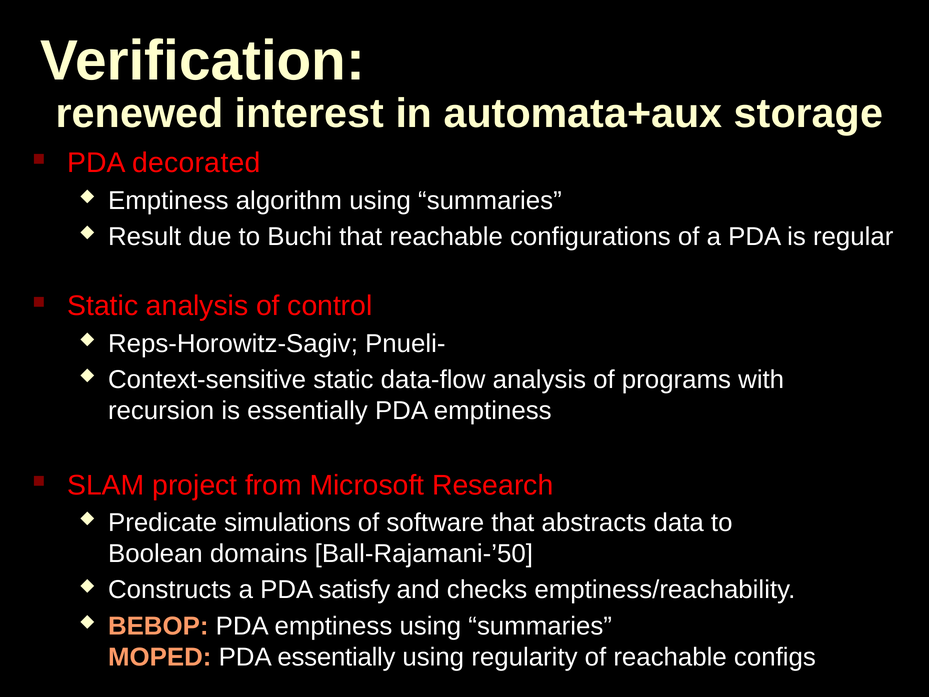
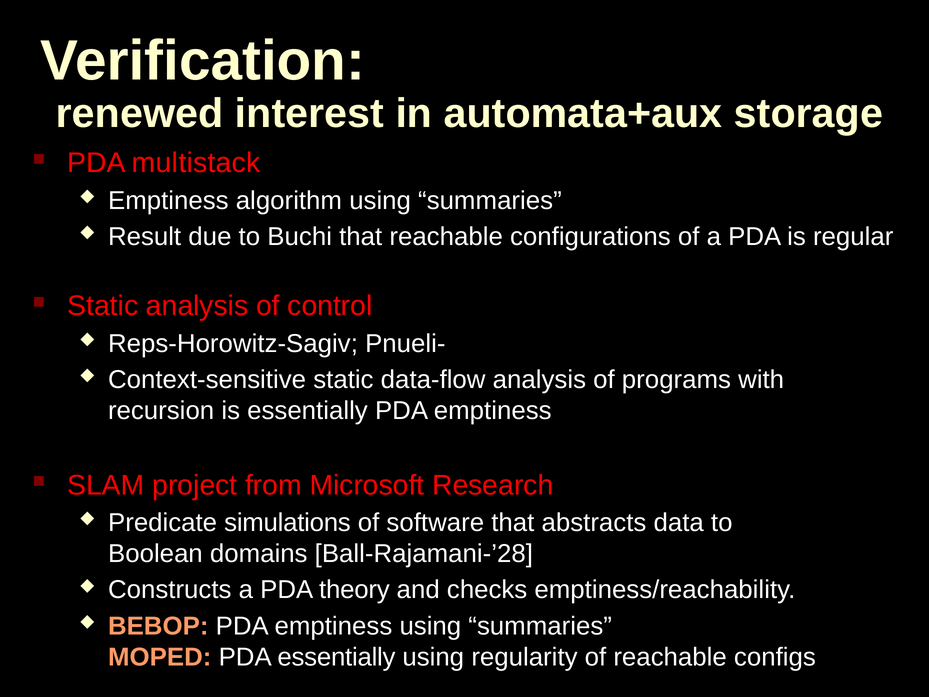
decorated: decorated -> multistack
Ball-Rajamani-’50: Ball-Rajamani-’50 -> Ball-Rajamani-’28
satisfy: satisfy -> theory
